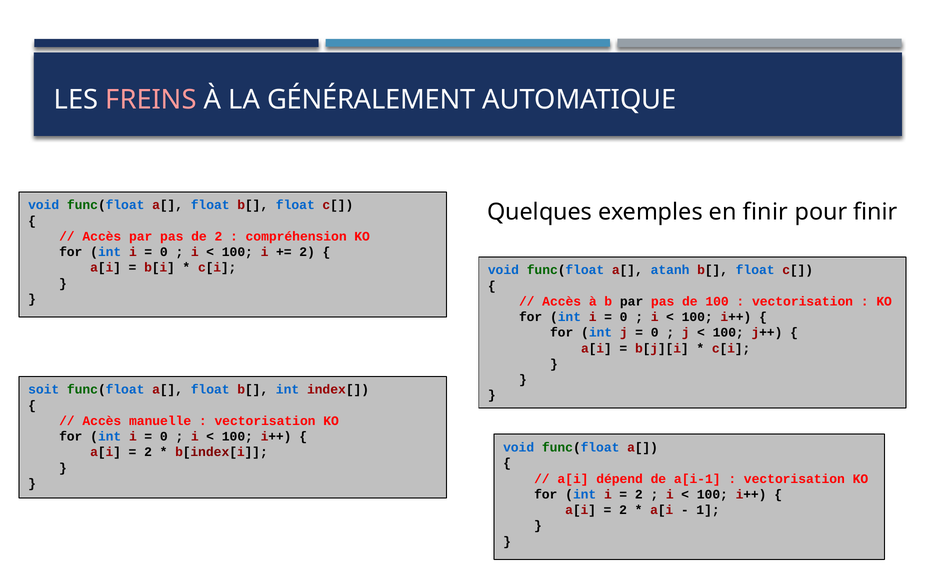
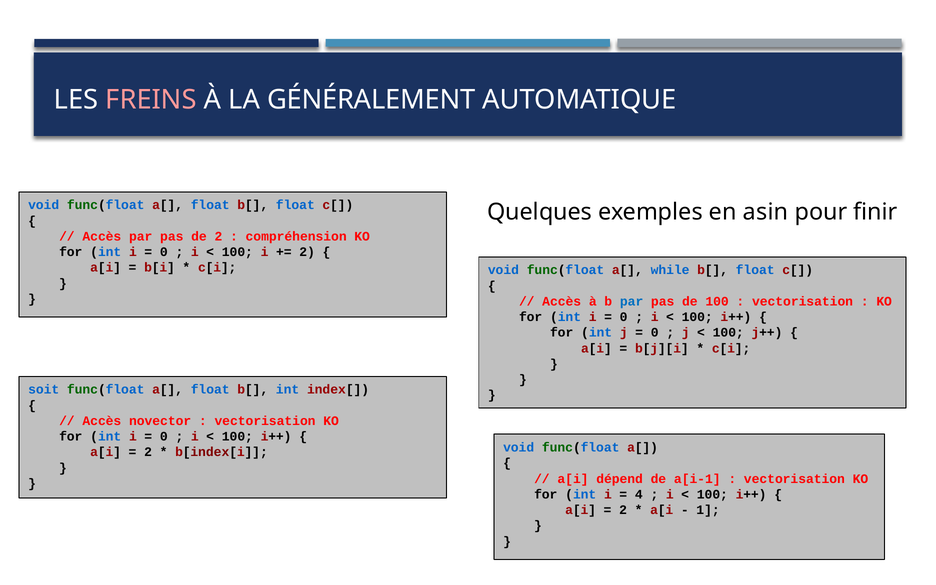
en finir: finir -> asin
atanh: atanh -> while
par at (632, 301) colour: black -> blue
manuelle: manuelle -> novector
2 at (639, 494): 2 -> 4
